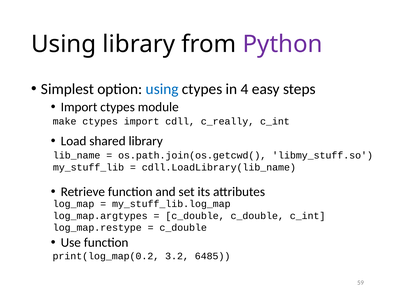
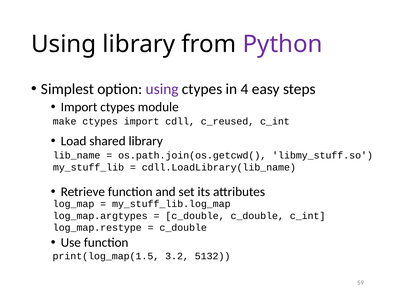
using at (162, 89) colour: blue -> purple
c_really: c_really -> c_reused
print(log_map(0.2: print(log_map(0.2 -> print(log_map(1.5
6485: 6485 -> 5132
